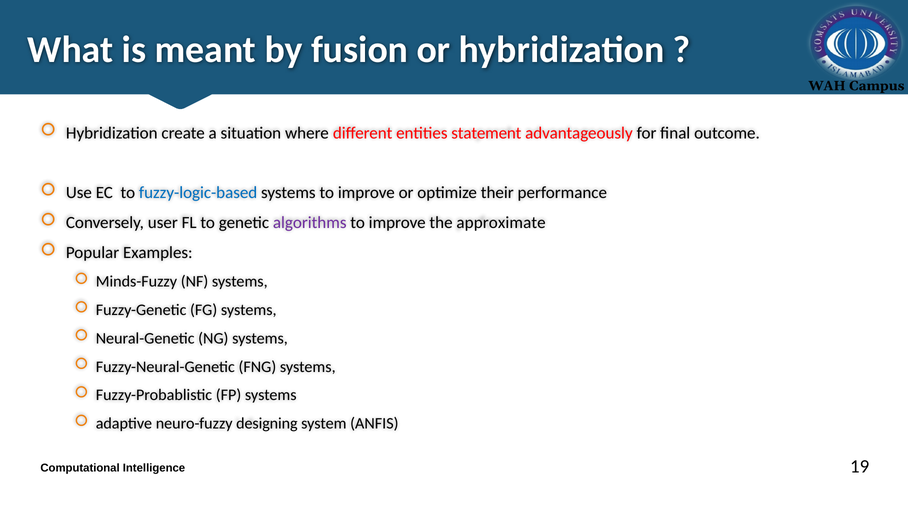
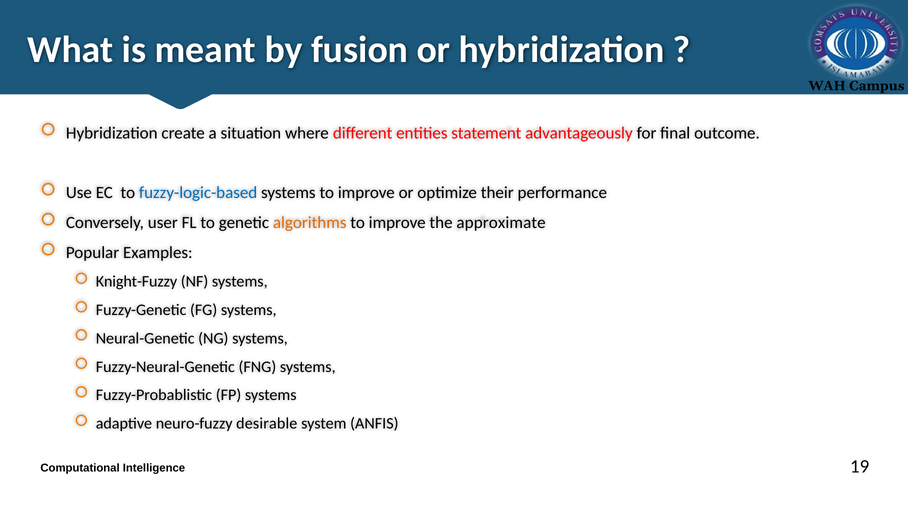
algorithms colour: purple -> orange
Minds-Fuzzy: Minds-Fuzzy -> Knight-Fuzzy
designing: designing -> desirable
